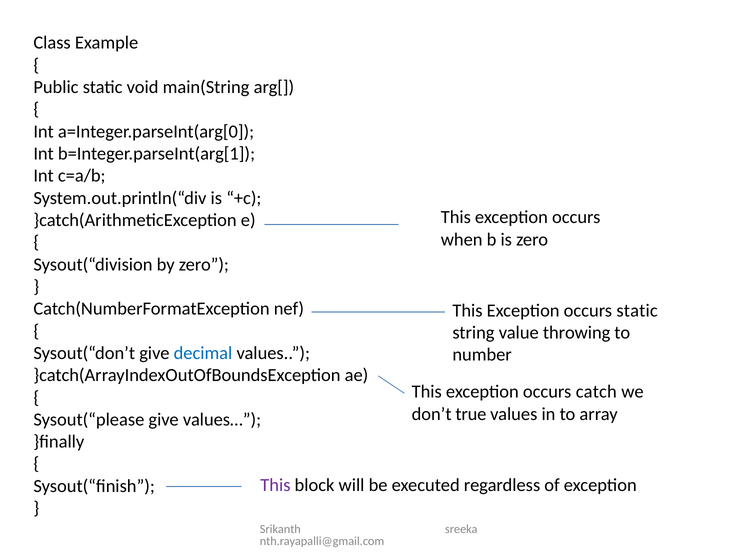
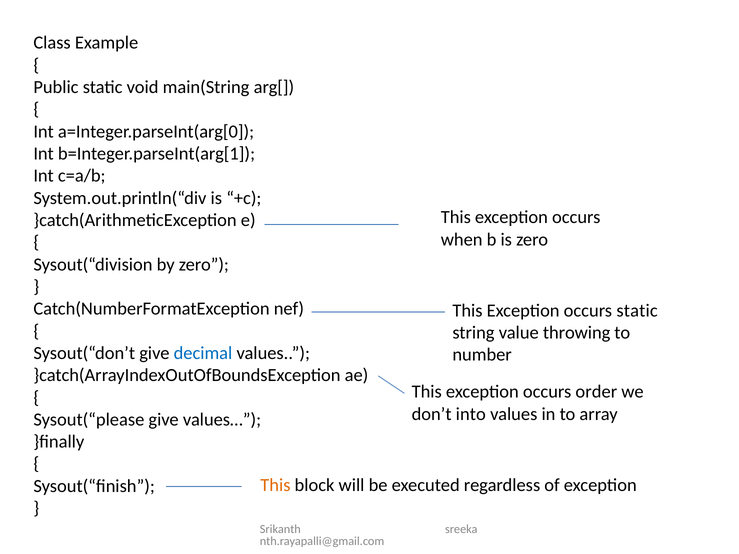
catch: catch -> order
true: true -> into
This at (275, 485) colour: purple -> orange
